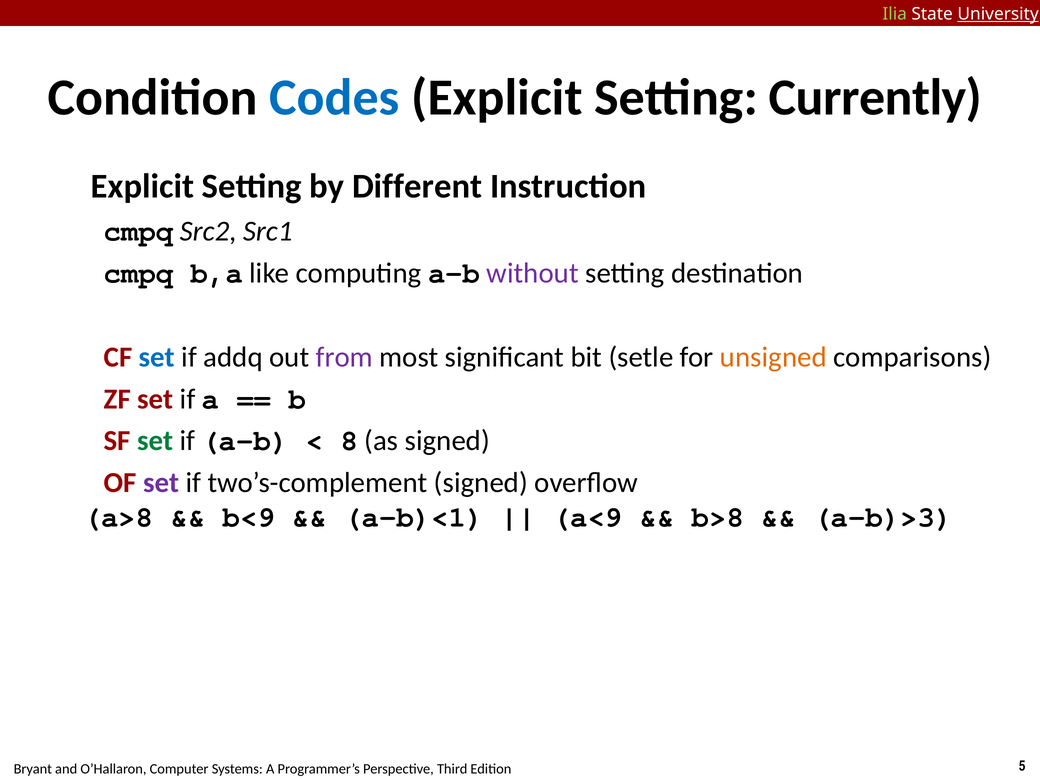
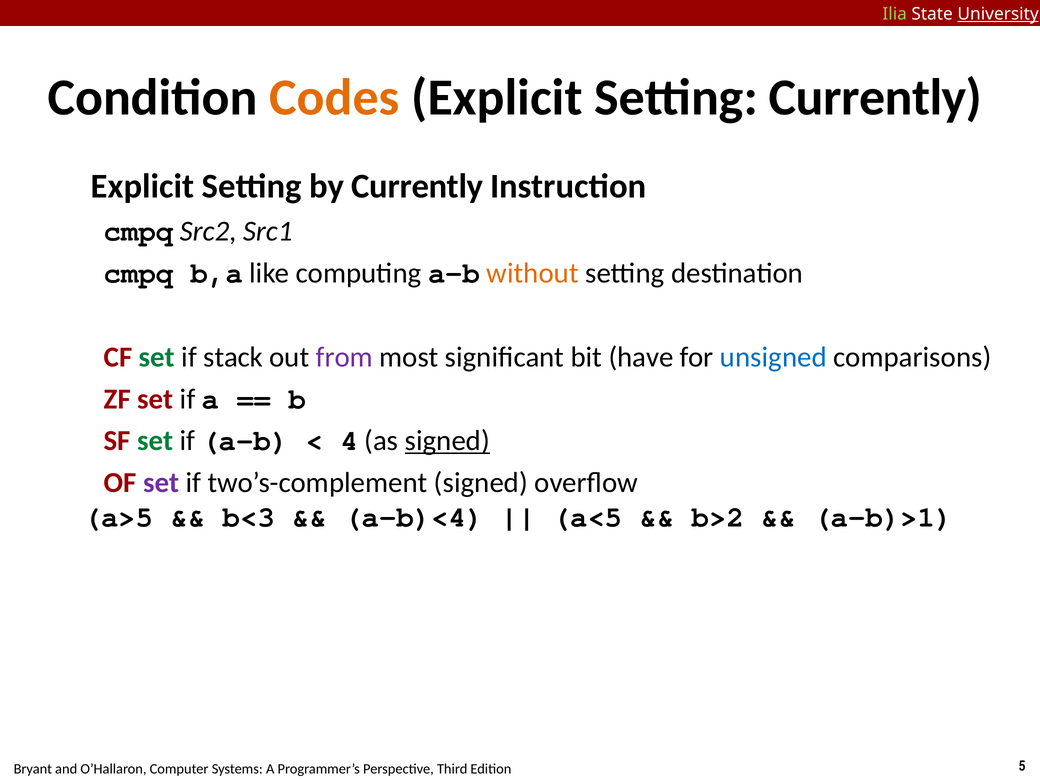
Codes colour: blue -> orange
by Different: Different -> Currently
without colour: purple -> orange
set at (157, 357) colour: blue -> green
addq: addq -> stack
setle: setle -> have
unsigned colour: orange -> blue
8: 8 -> 4
signed at (447, 441) underline: none -> present
a>8: a>8 -> a>5
b<9: b<9 -> b<3
a-b)<1: a-b)<1 -> a-b)<4
a<9: a<9 -> a<5
b>8: b>8 -> b>2
a-b)>3: a-b)>3 -> a-b)>1
